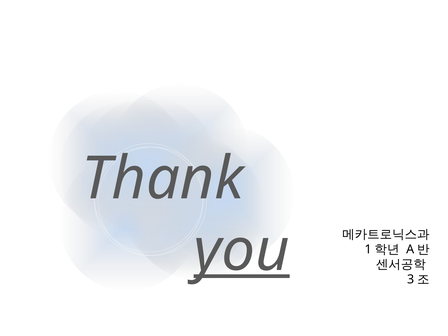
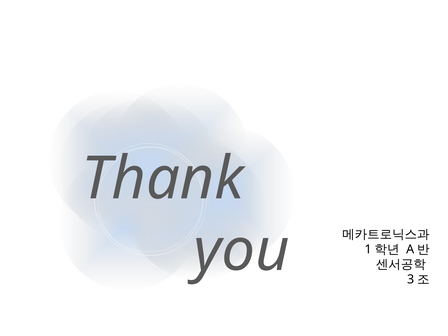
you underline: present -> none
